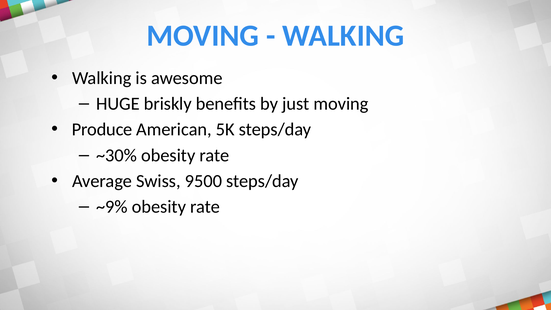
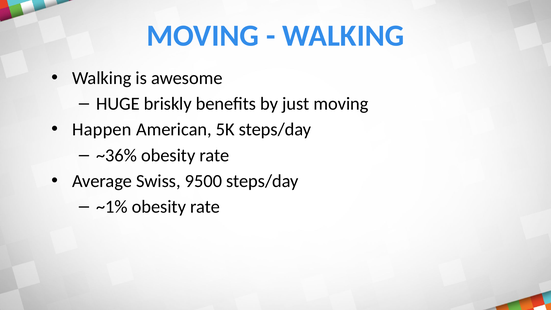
Produce: Produce -> Happen
~30%: ~30% -> ~36%
~9%: ~9% -> ~1%
